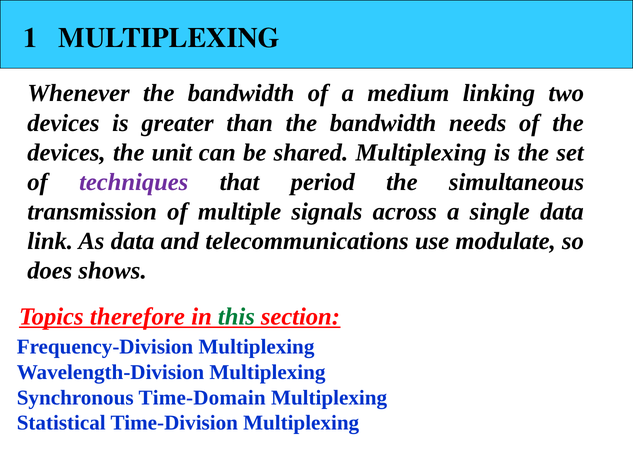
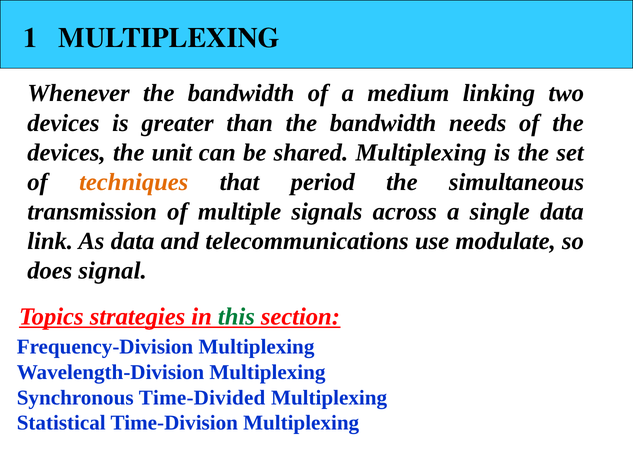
techniques colour: purple -> orange
shows: shows -> signal
therefore: therefore -> strategies
Time-Domain: Time-Domain -> Time-Divided
